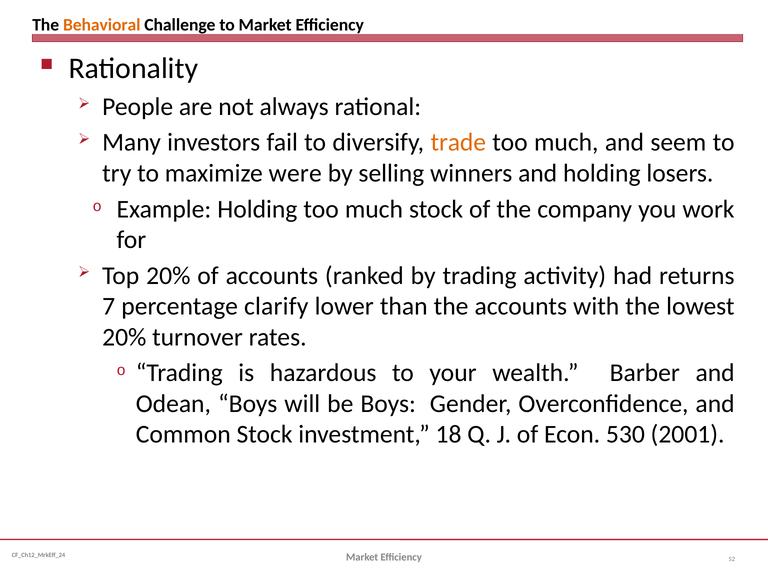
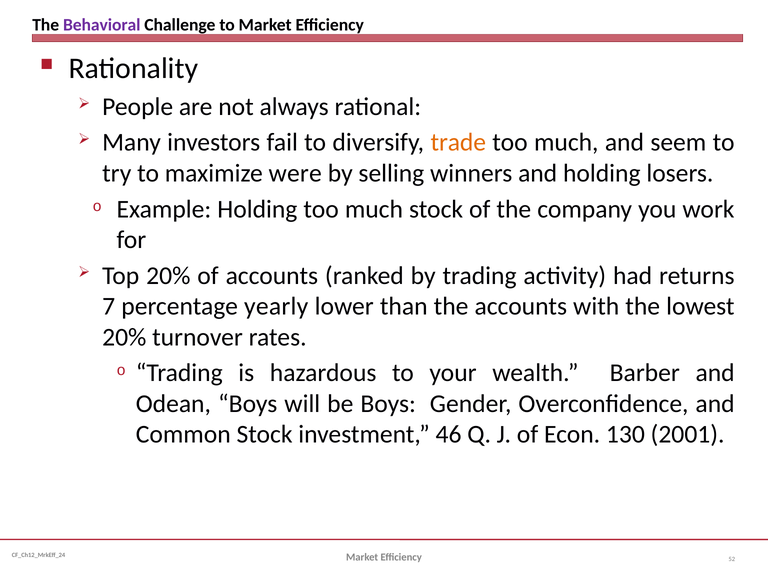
Behavioral colour: orange -> purple
clarify: clarify -> yearly
18: 18 -> 46
530: 530 -> 130
